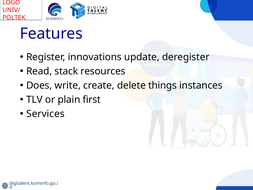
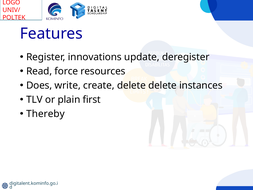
stack: stack -> force
delete things: things -> delete
Services: Services -> Thereby
